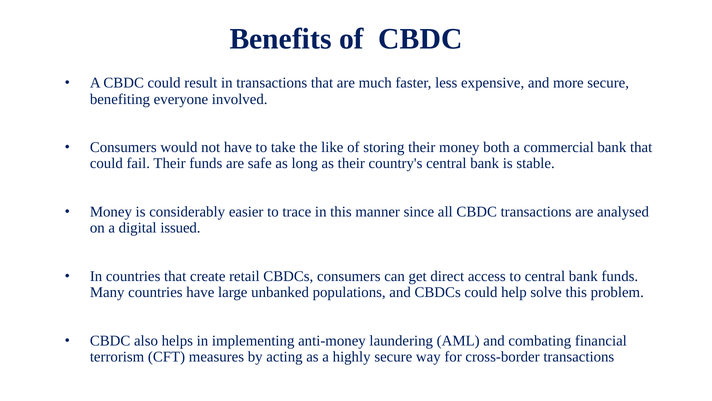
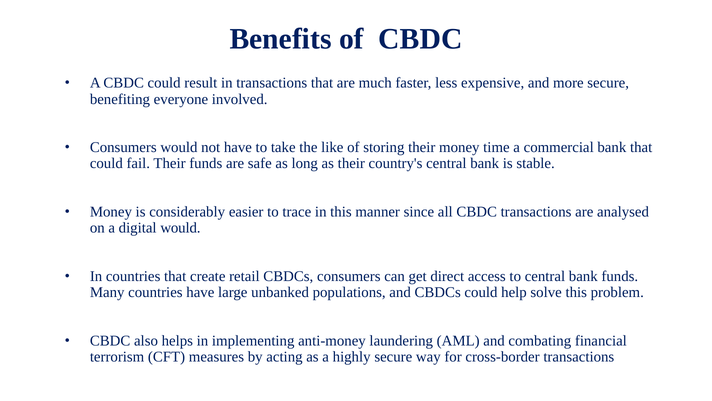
both: both -> time
digital issued: issued -> would
